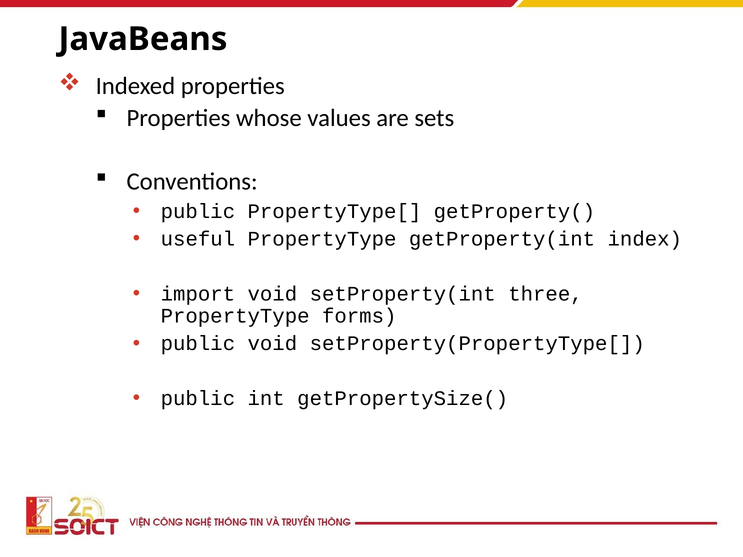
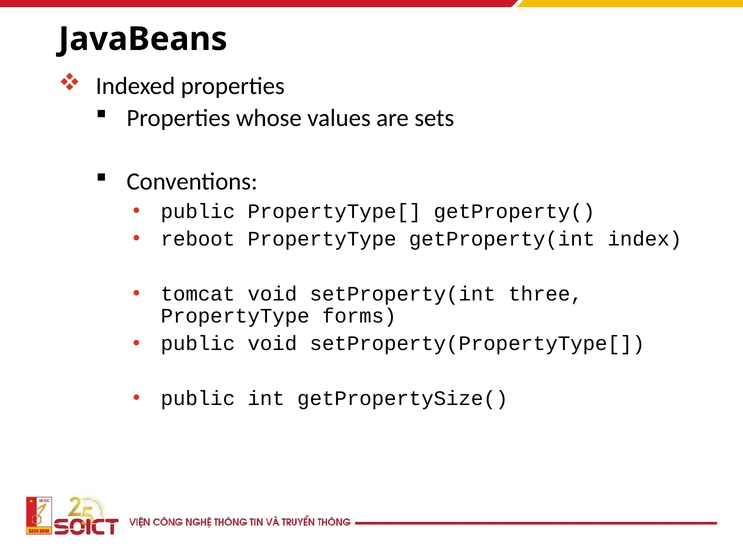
useful: useful -> reboot
import: import -> tomcat
